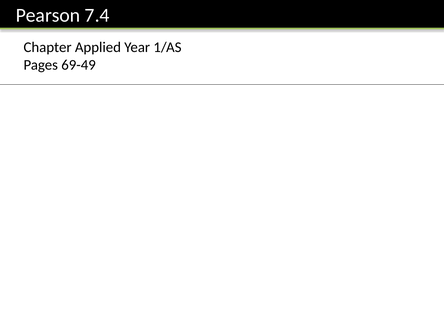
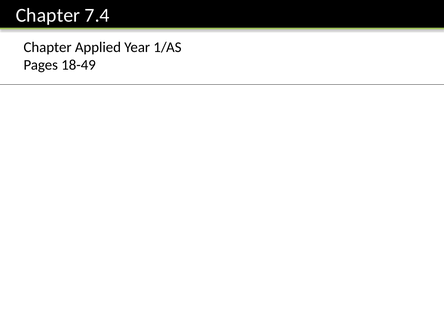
Pearson at (48, 15): Pearson -> Chapter
69-49: 69-49 -> 18-49
